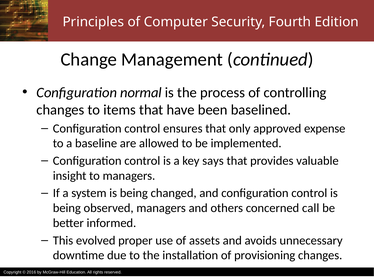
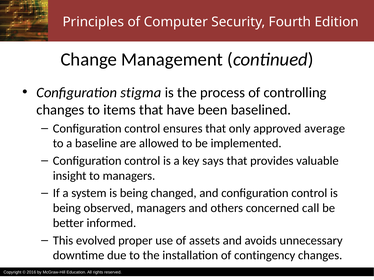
normal: normal -> stigma
expense: expense -> average
provisioning: provisioning -> contingency
